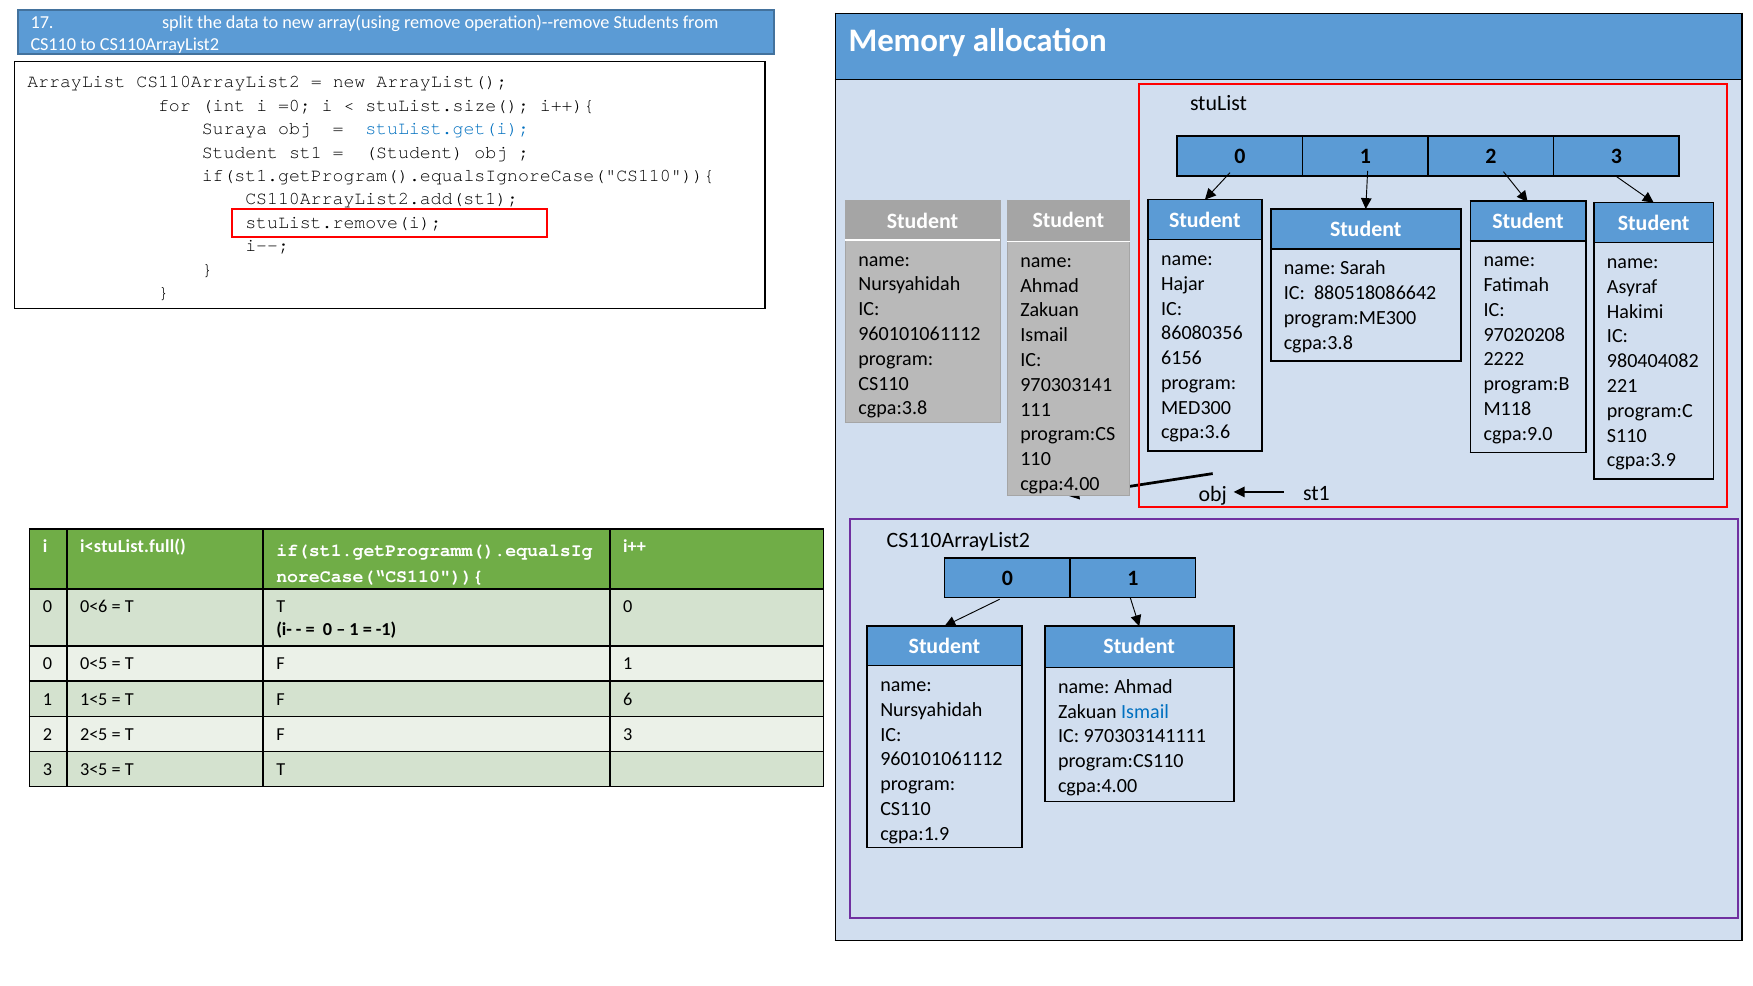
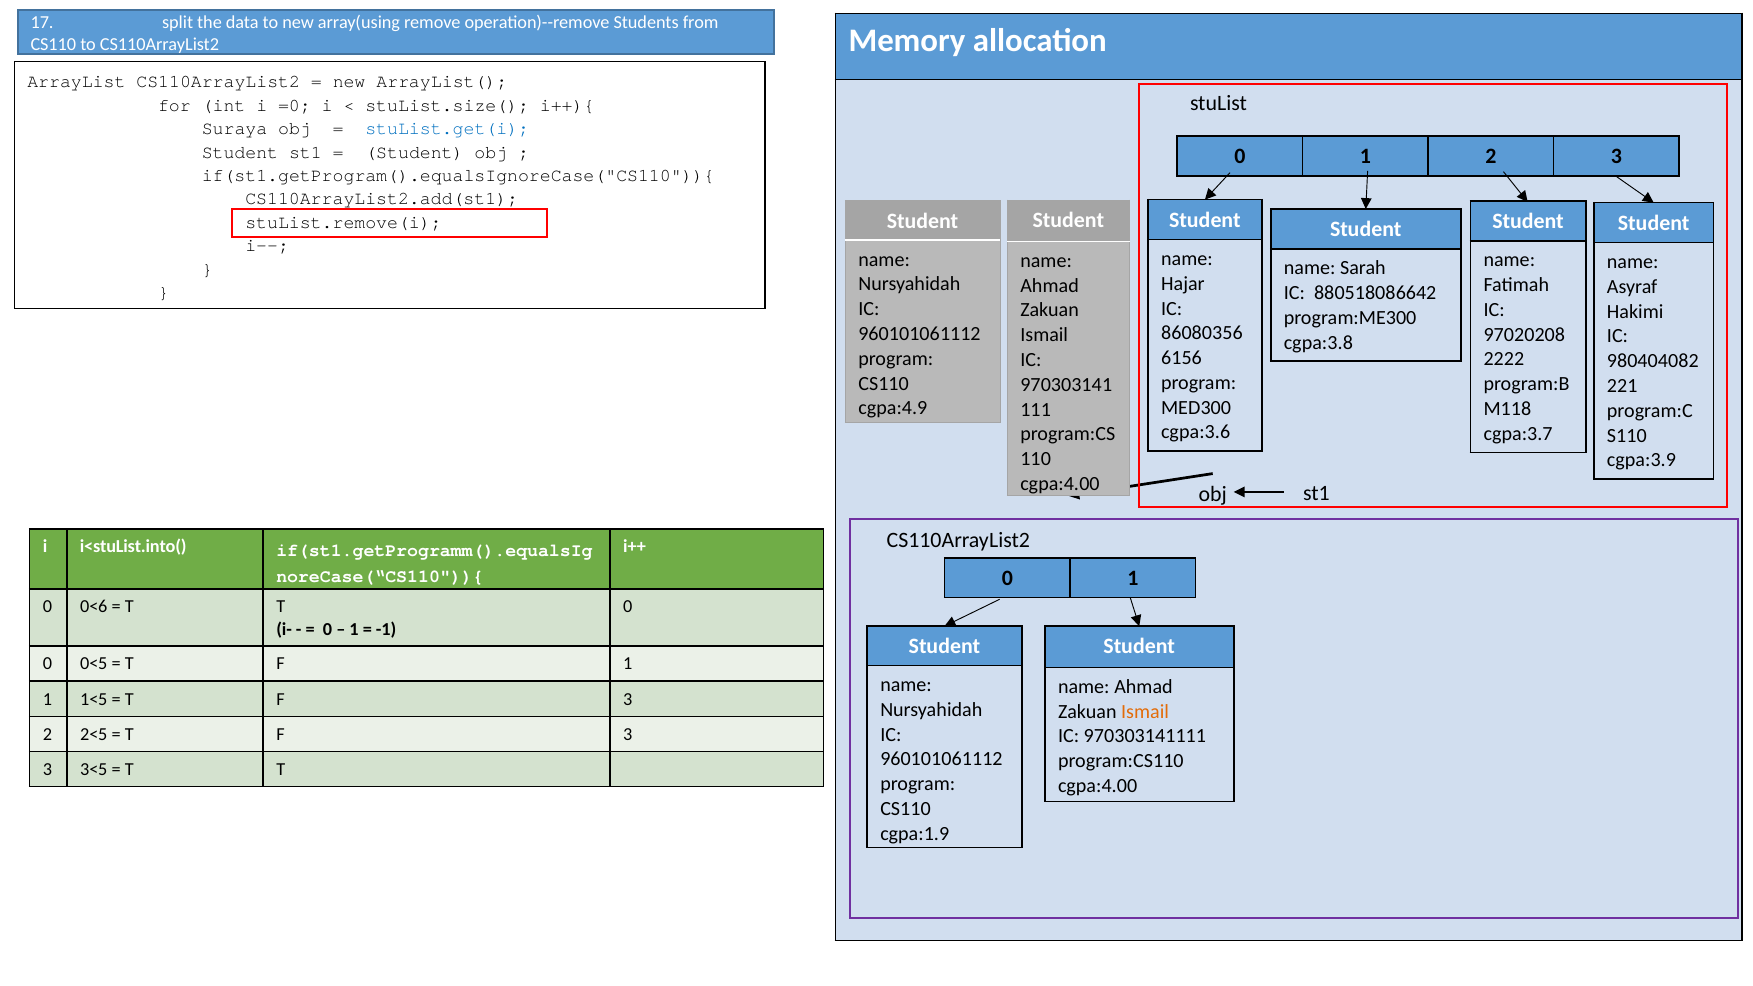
cgpa:3.8 at (893, 408): cgpa:3.8 -> cgpa:4.9
cgpa:9.0: cgpa:9.0 -> cgpa:3.7
i<stuList.full(: i<stuList.full( -> i<stuList.into(
6 at (628, 699): 6 -> 3
Ismail at (1145, 712) colour: blue -> orange
